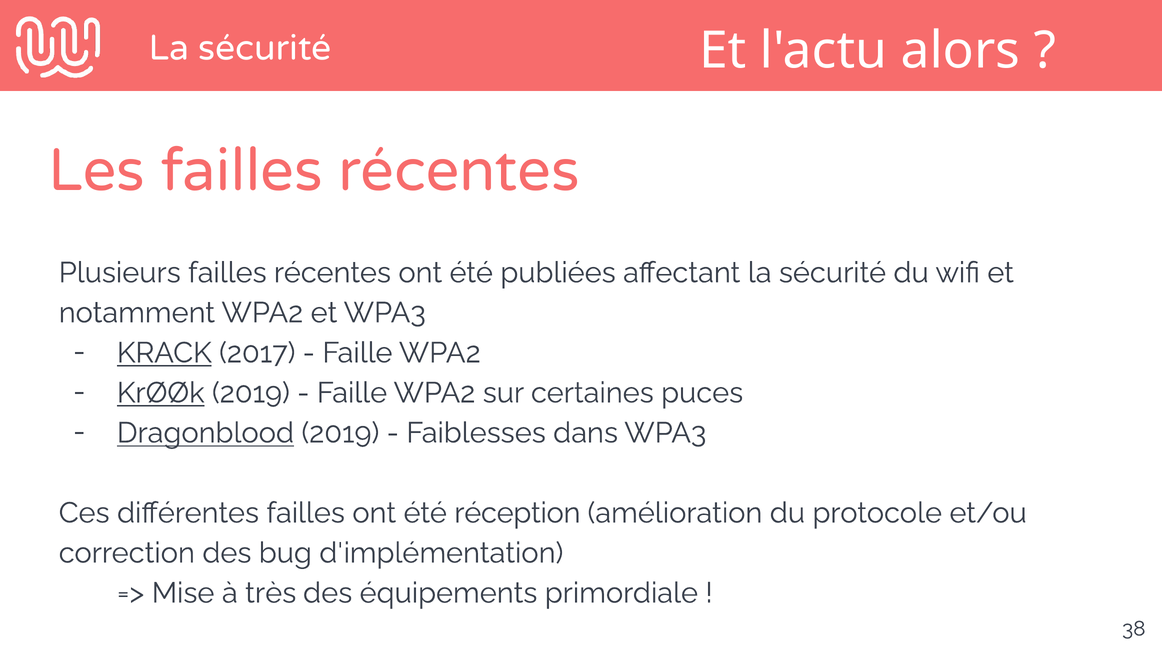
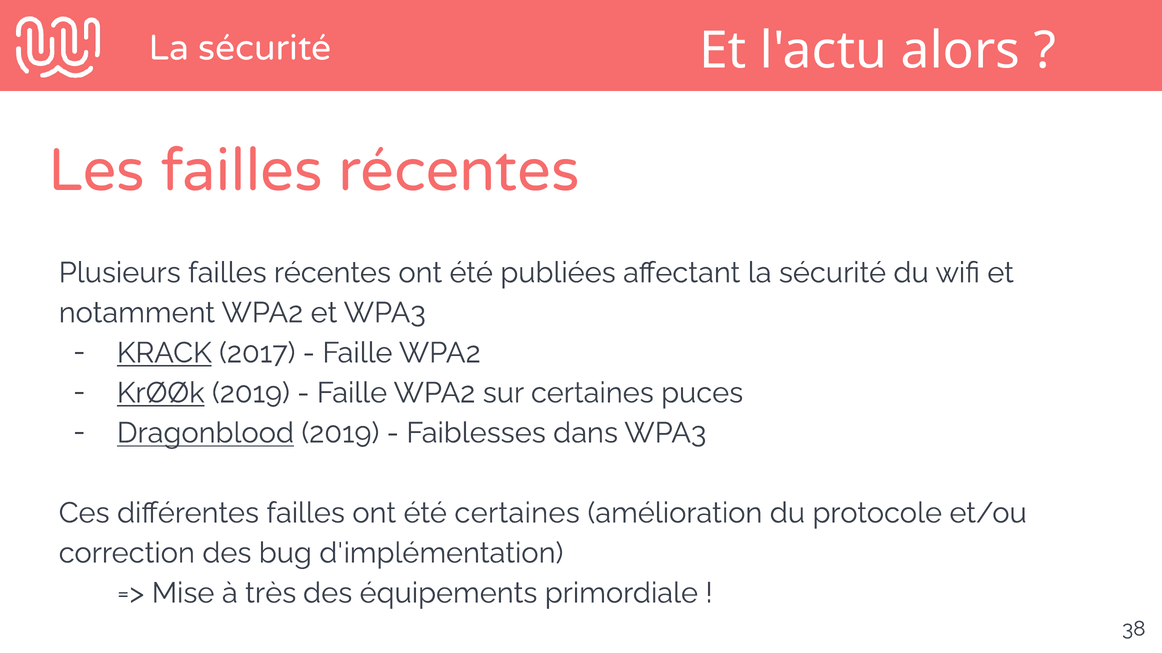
été réception: réception -> certaines
